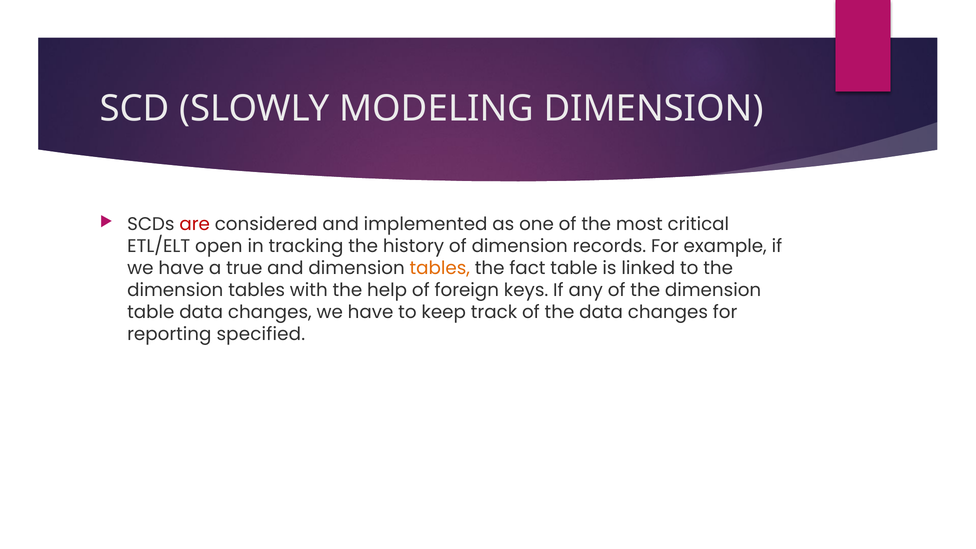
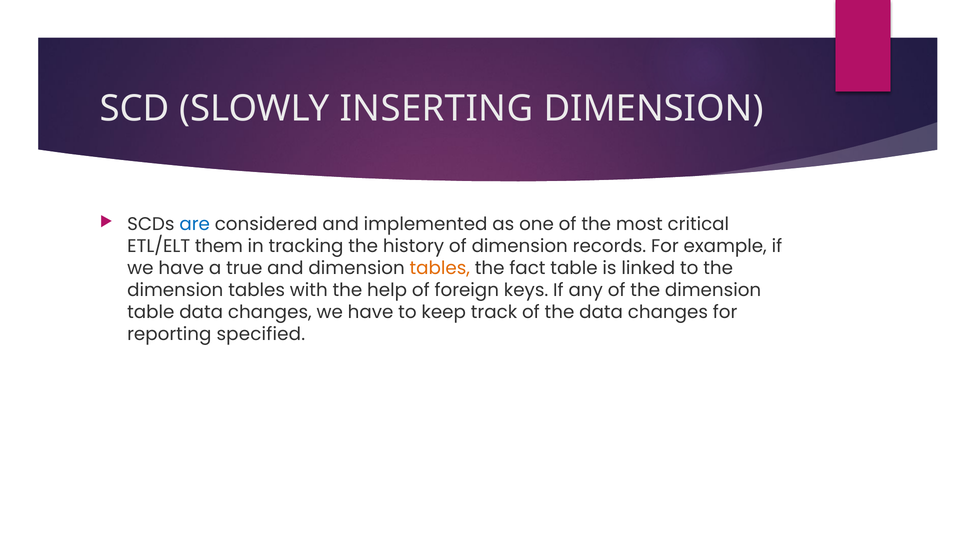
MODELING: MODELING -> INSERTING
are colour: red -> blue
open: open -> them
